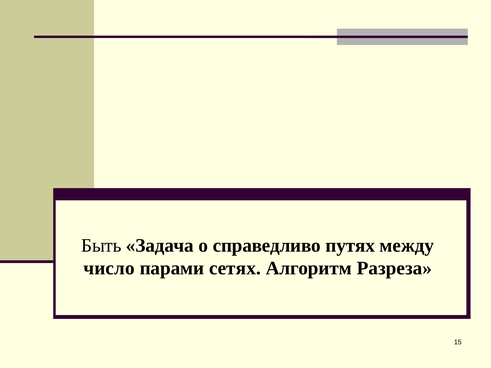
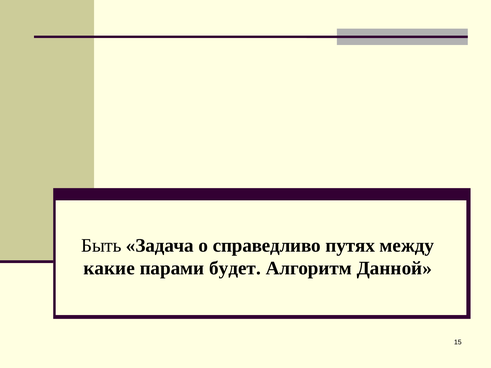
число: число -> какие
сетях: сетях -> будет
Разреза: Разреза -> Данной
